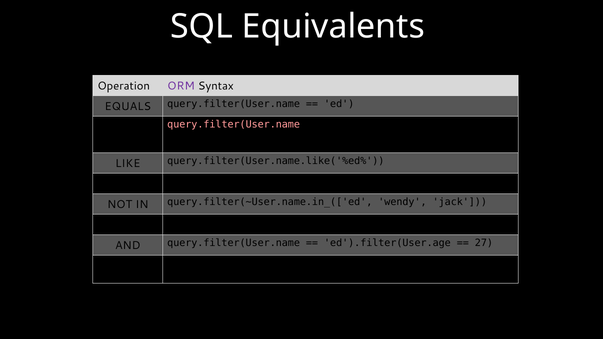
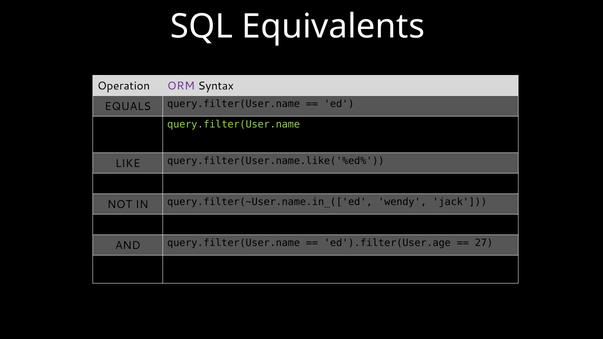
query.filter(User.name at (234, 125) colour: pink -> light green
